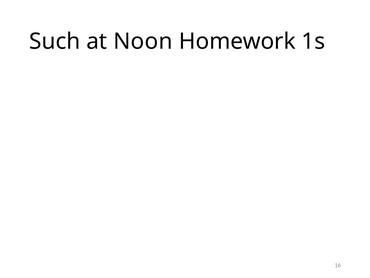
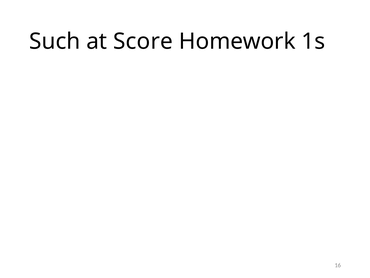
Noon: Noon -> Score
